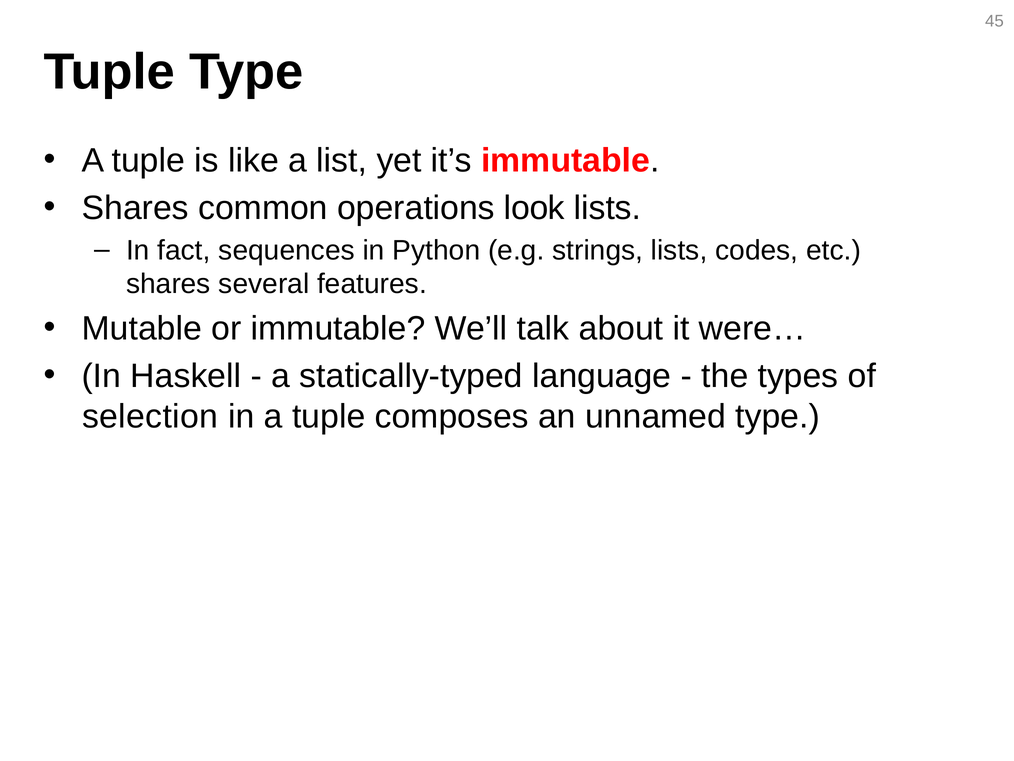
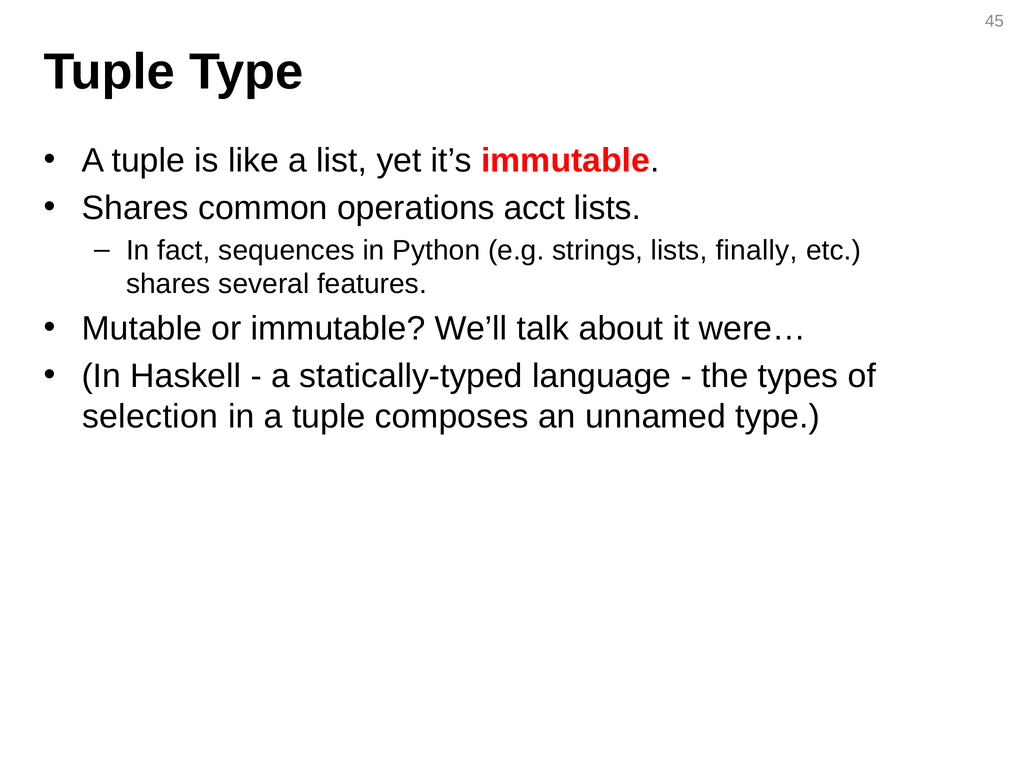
look: look -> acct
codes: codes -> finally
